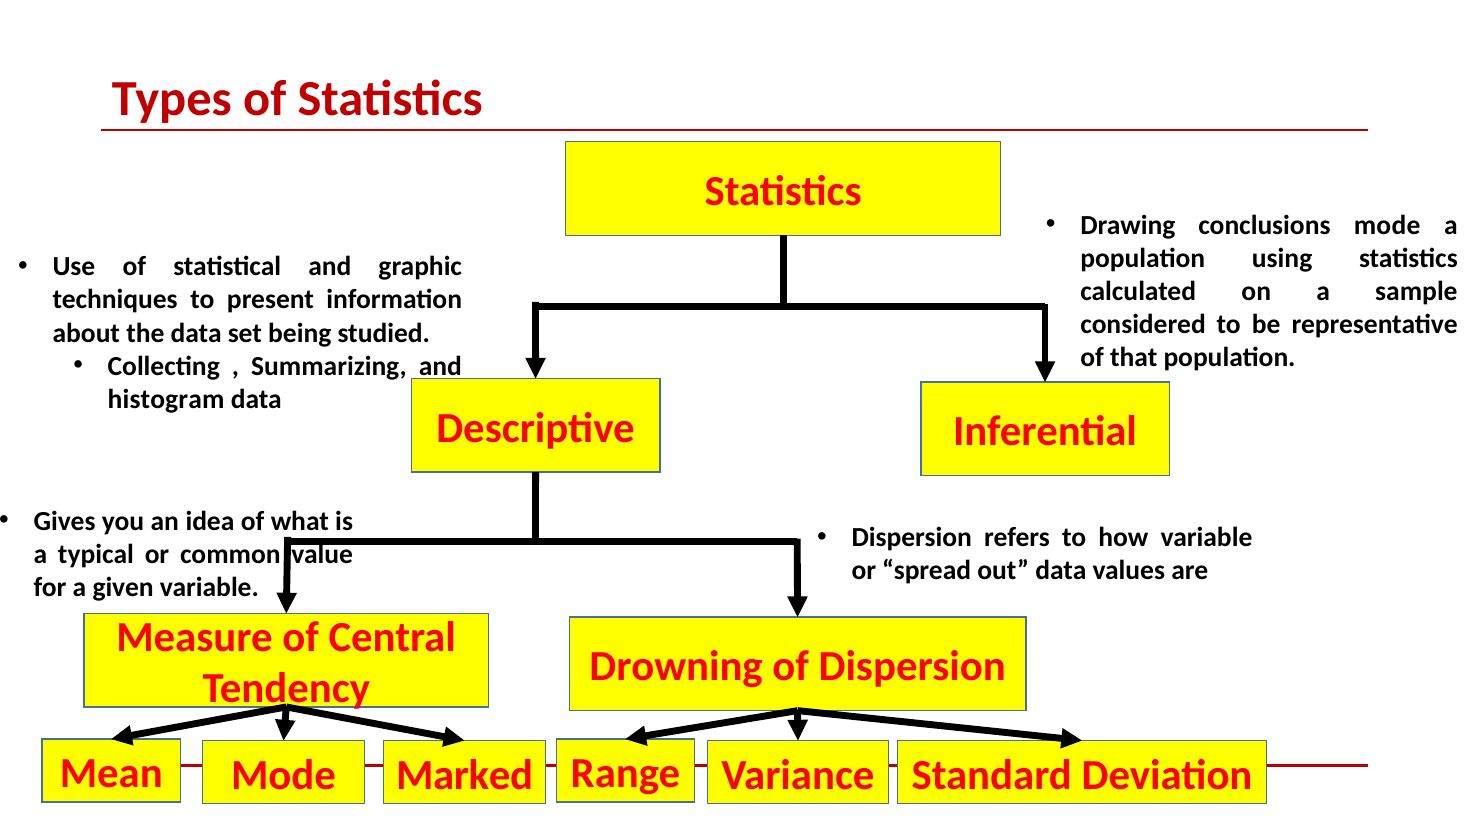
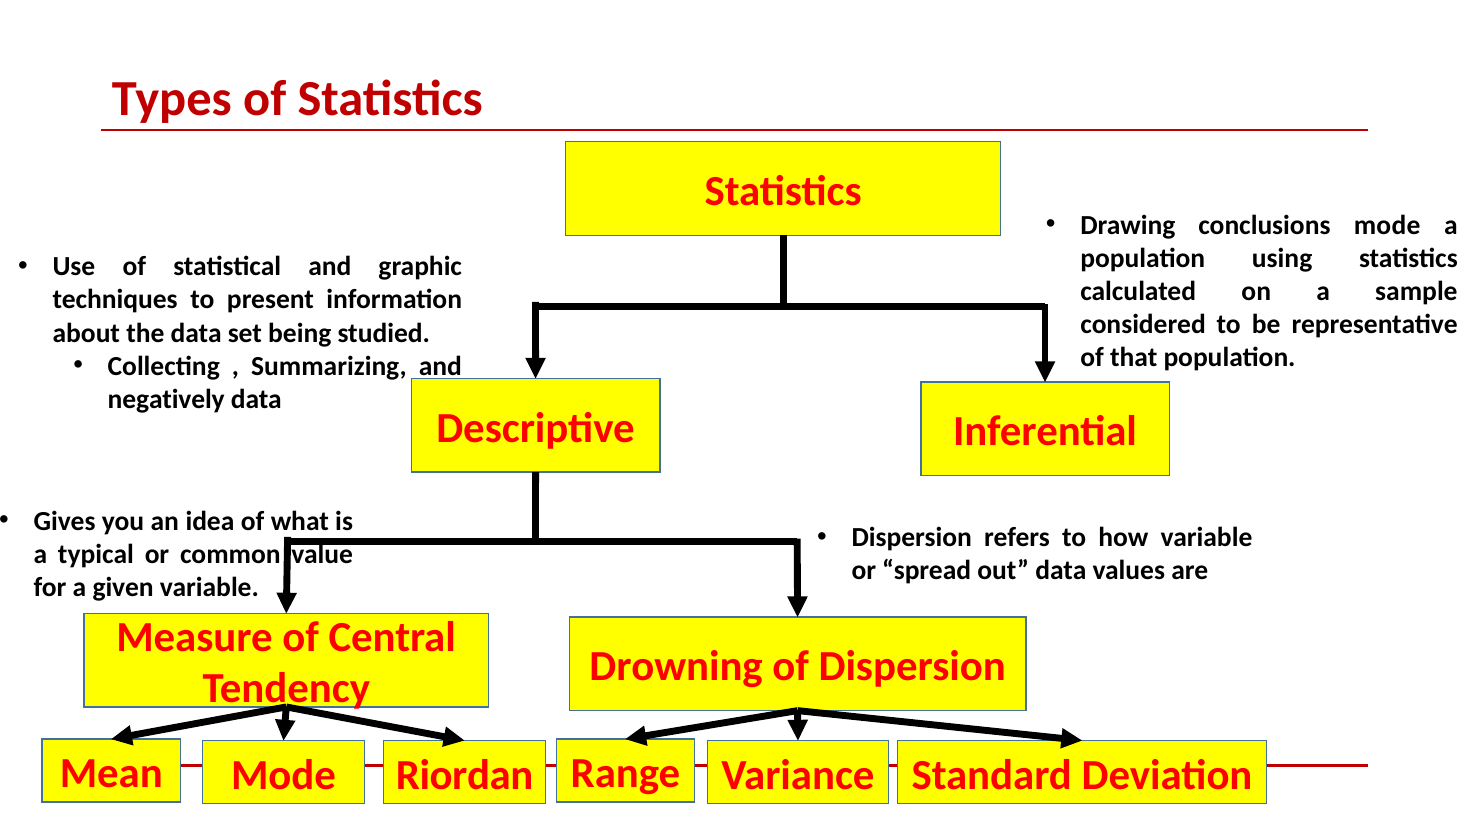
histogram: histogram -> negatively
Marked: Marked -> Riordan
